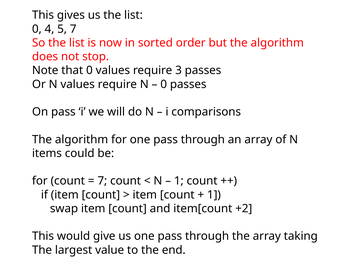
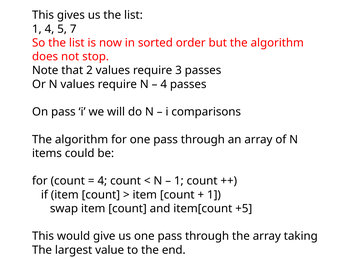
0 at (37, 29): 0 -> 1
that 0: 0 -> 2
0 at (164, 84): 0 -> 4
7 at (102, 181): 7 -> 4
+2: +2 -> +5
